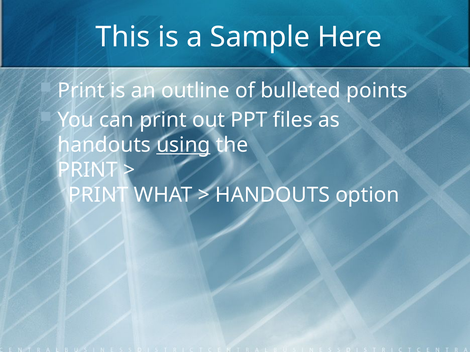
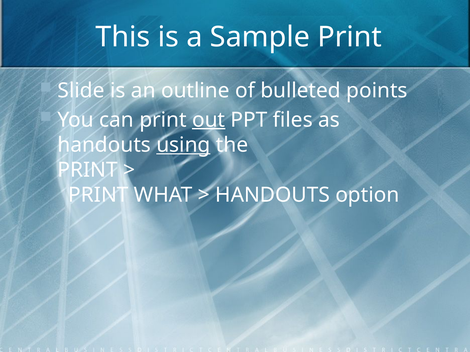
Sample Here: Here -> Print
Print at (81, 91): Print -> Slide
out underline: none -> present
